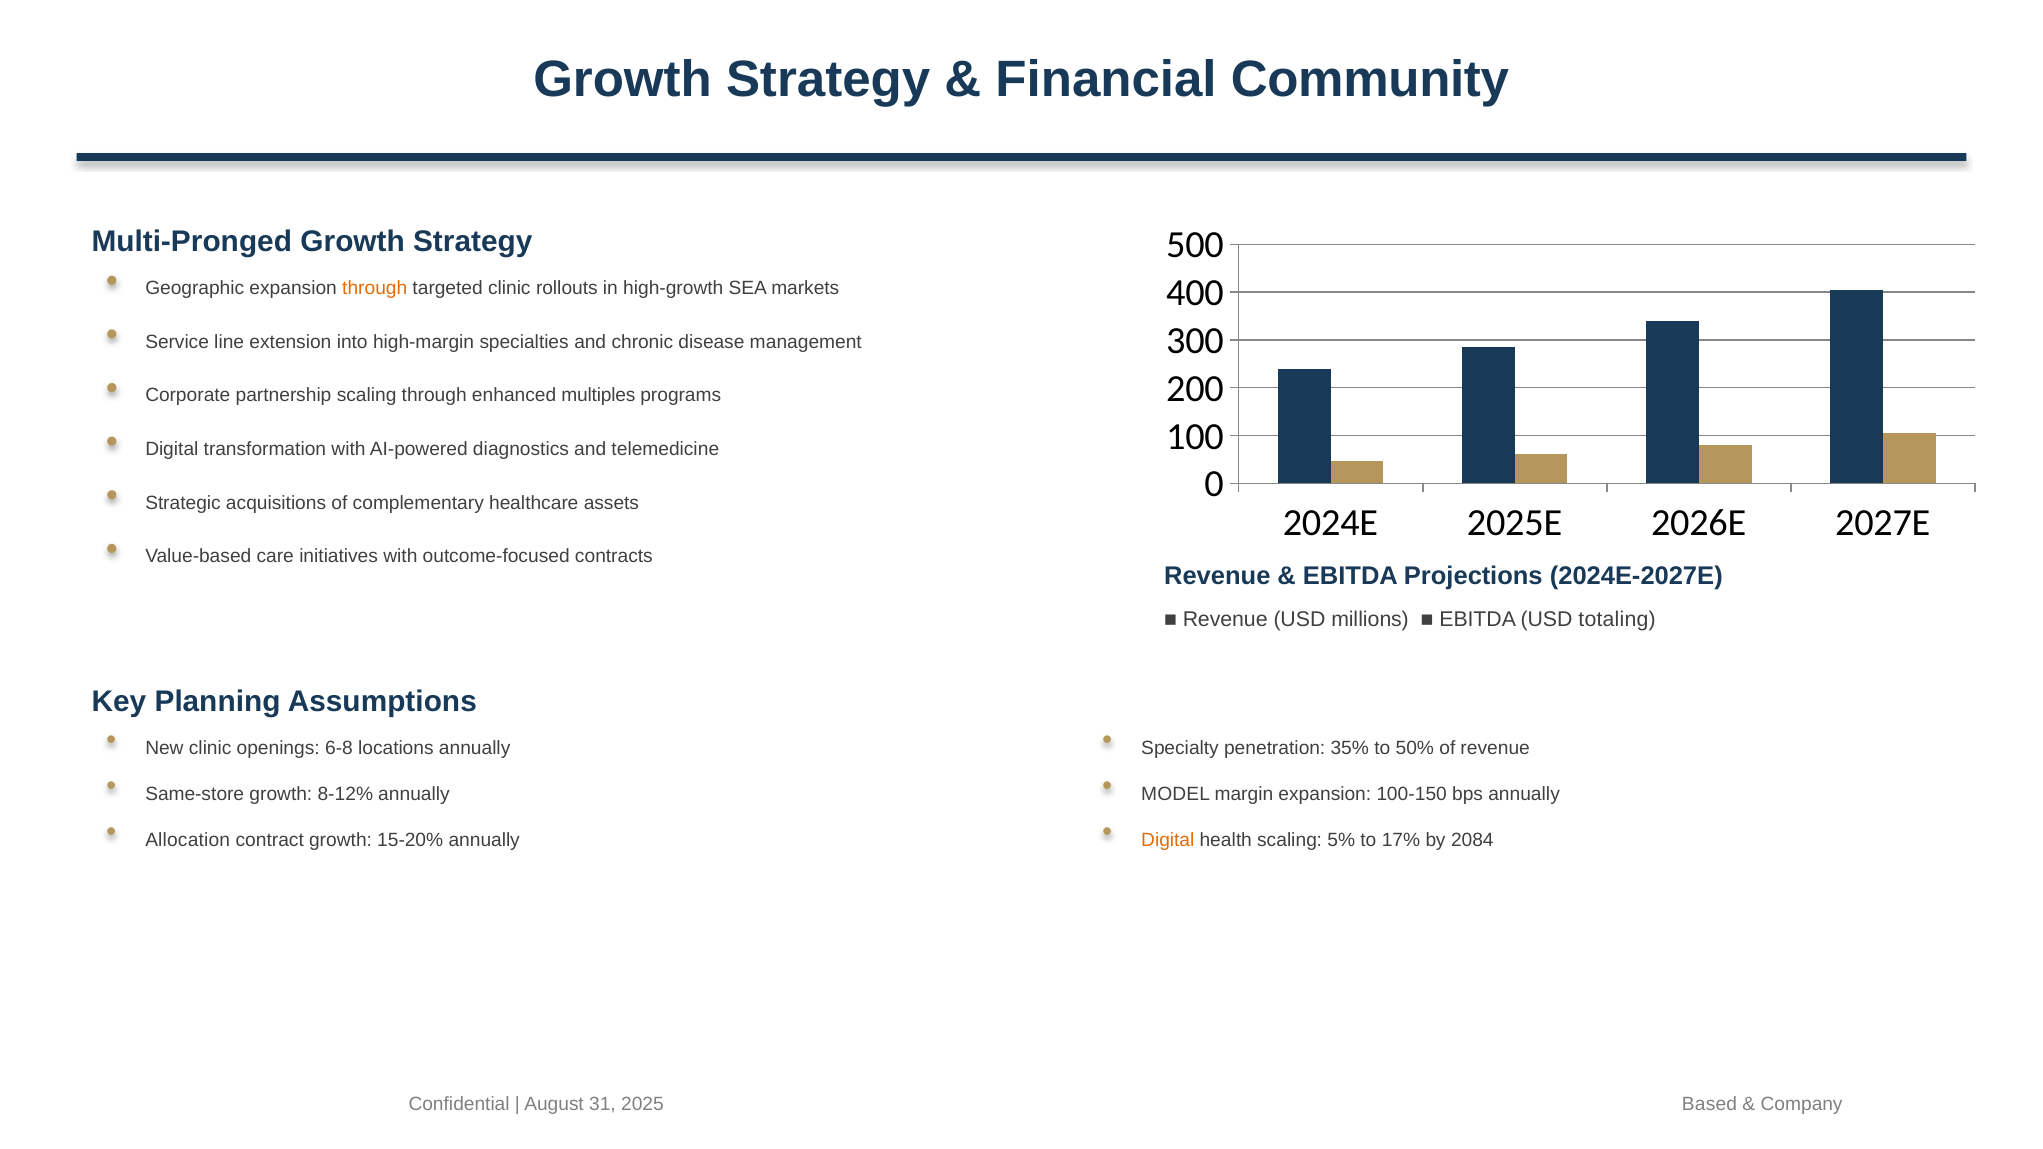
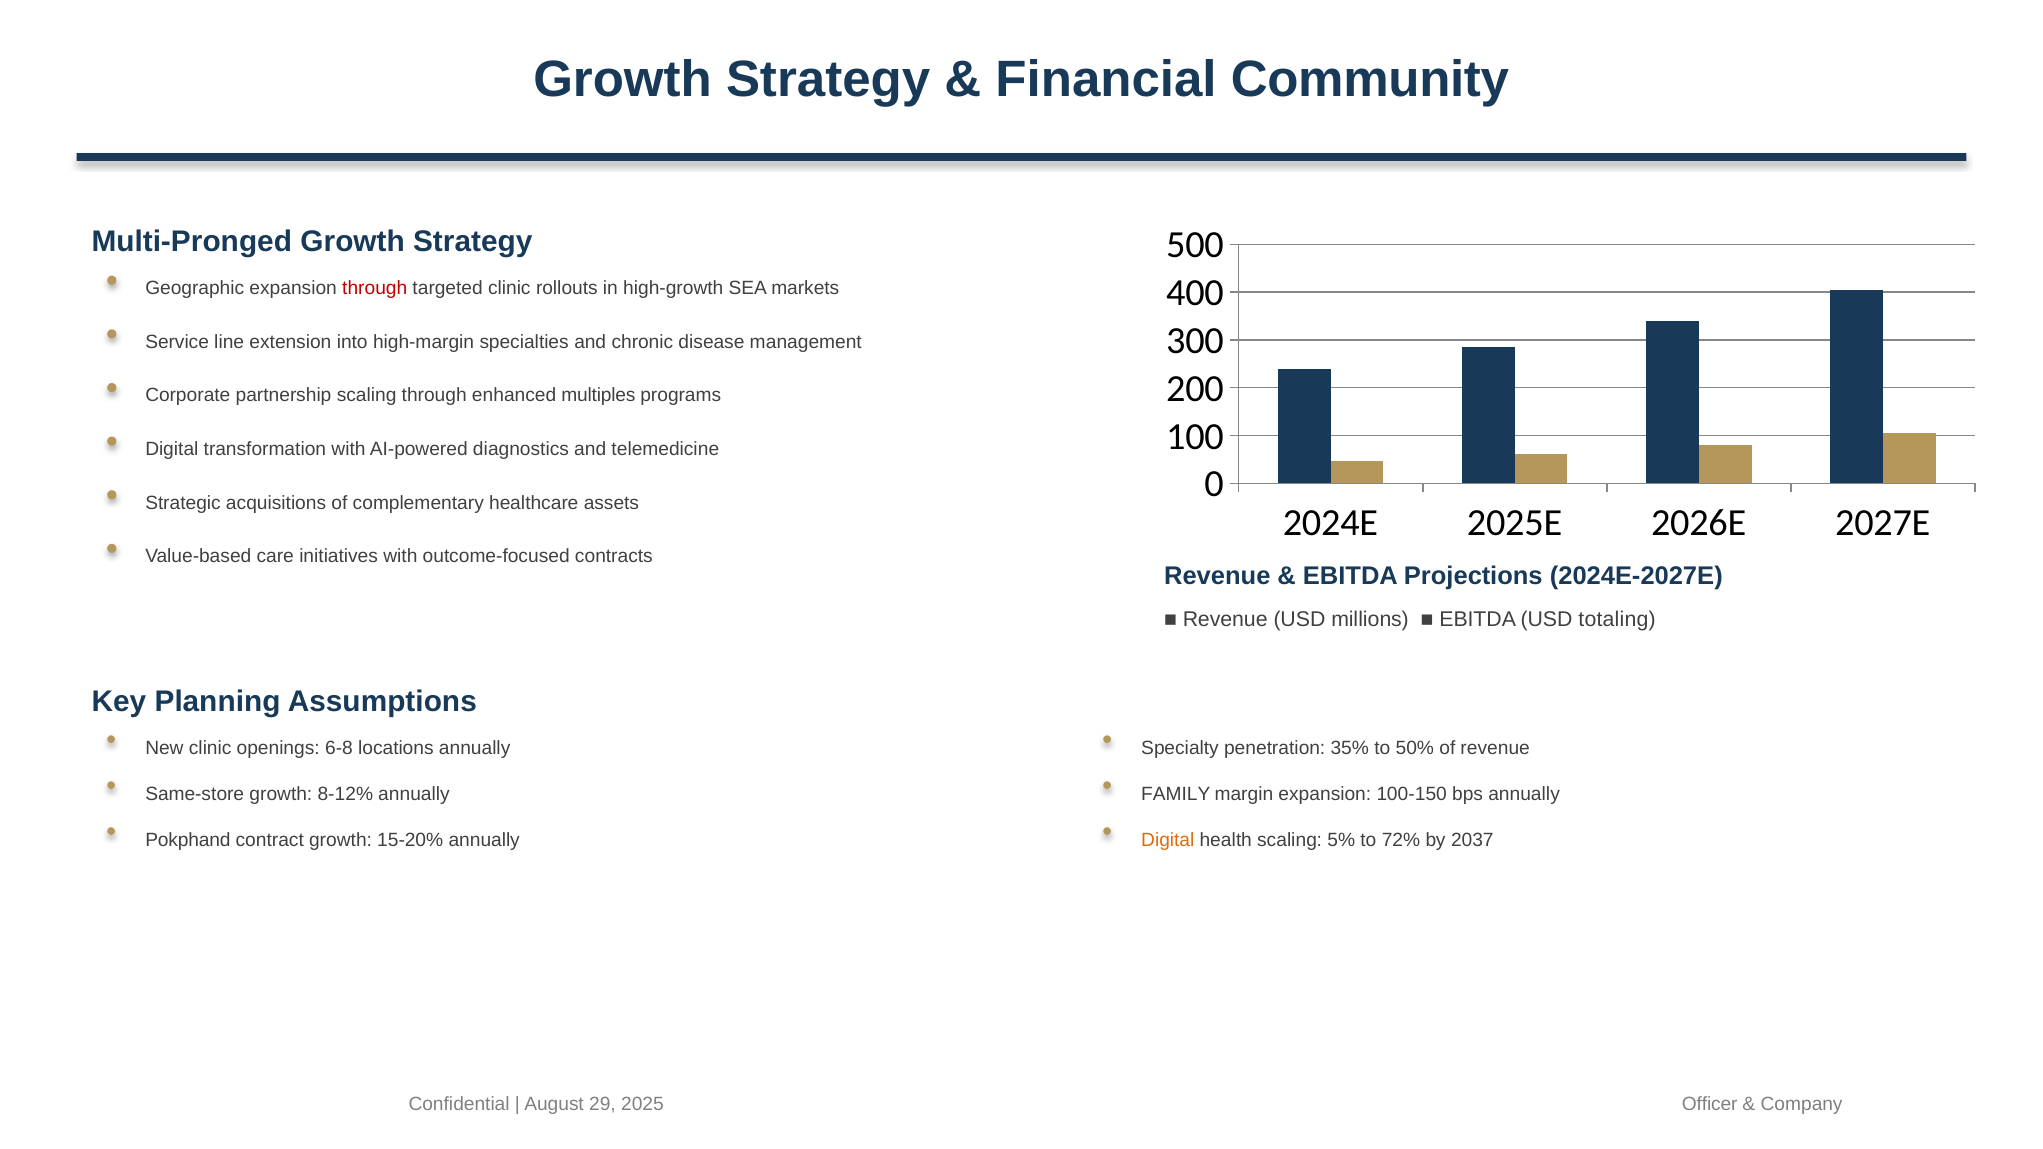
through at (375, 288) colour: orange -> red
MODEL: MODEL -> FAMILY
Allocation: Allocation -> Pokphand
17%: 17% -> 72%
2084: 2084 -> 2037
31: 31 -> 29
Based: Based -> Officer
